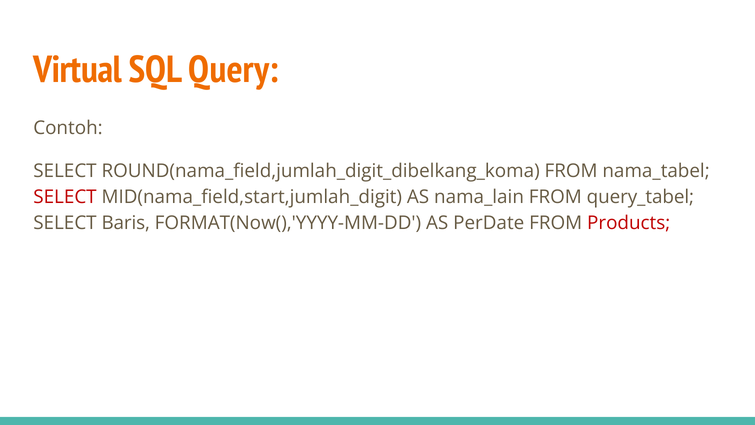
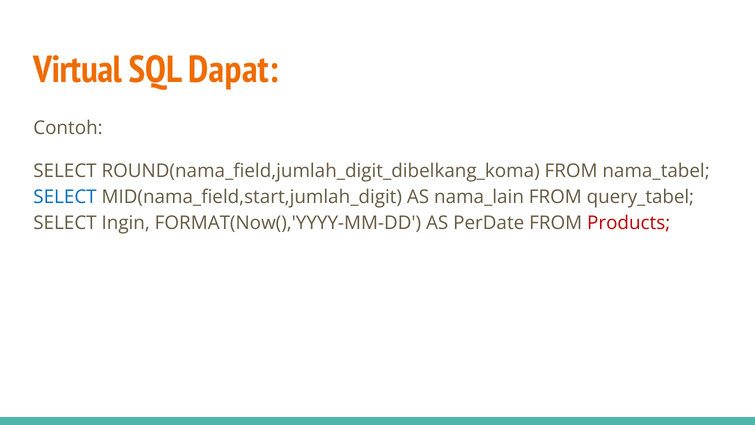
Query: Query -> Dapat
SELECT at (65, 197) colour: red -> blue
Baris: Baris -> Ingin
